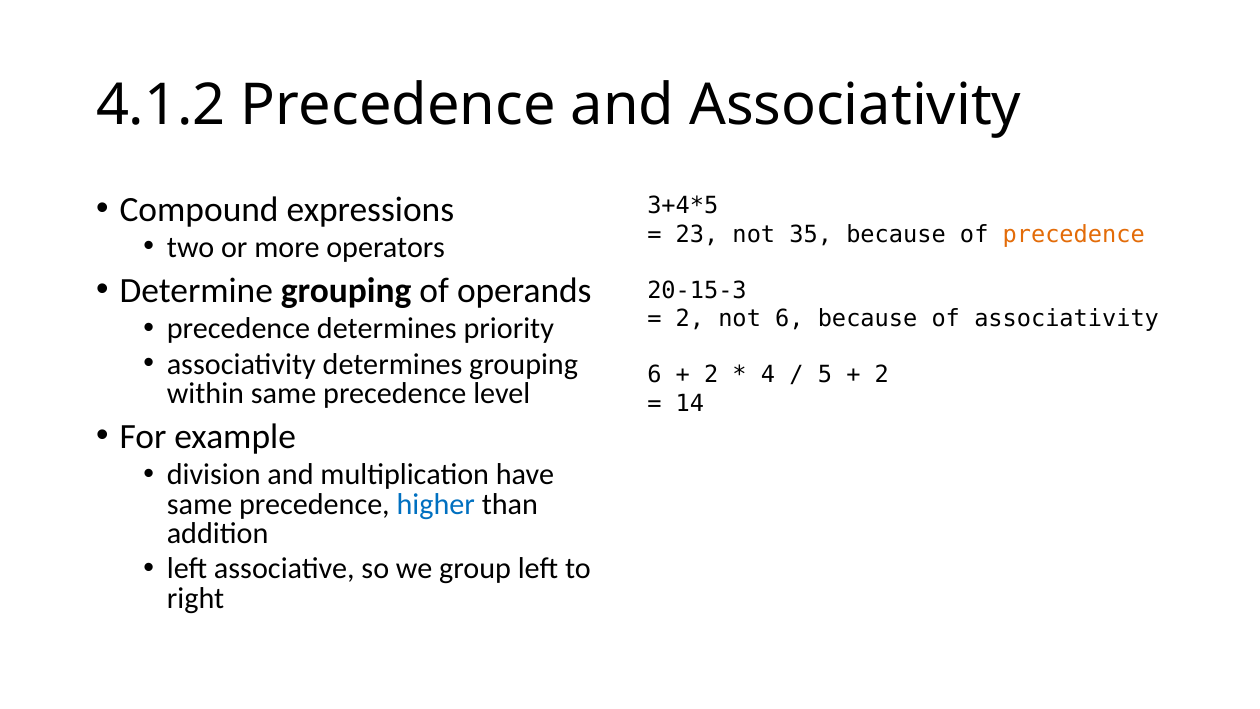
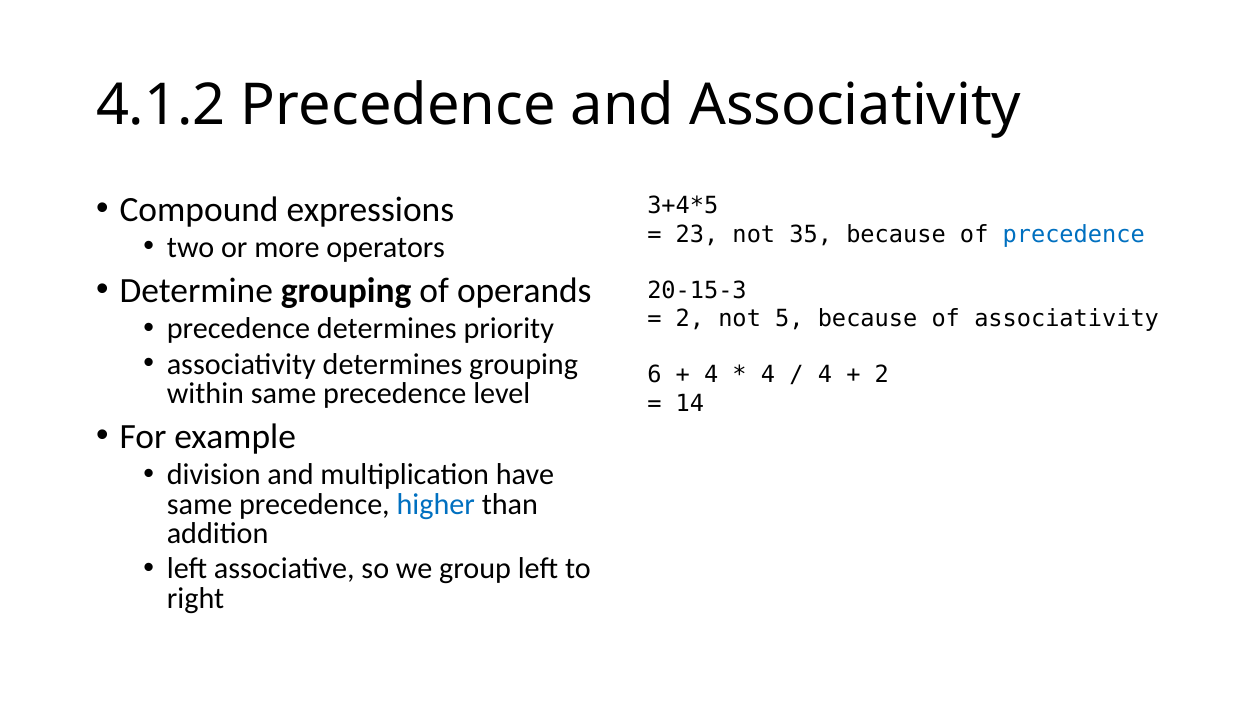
precedence at (1074, 234) colour: orange -> blue
not 6: 6 -> 5
2 at (711, 375): 2 -> 4
5 at (825, 375): 5 -> 4
